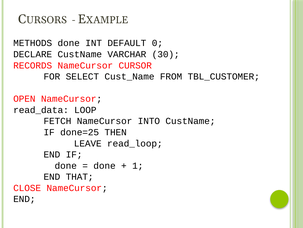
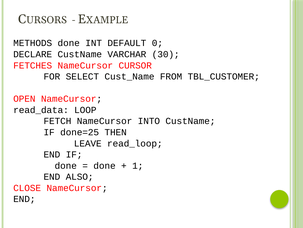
RECORDS: RECORDS -> FETCHES
THAT: THAT -> ALSO
